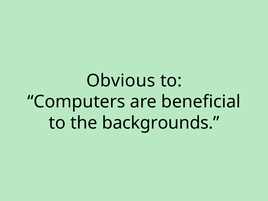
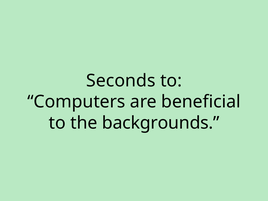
Obvious: Obvious -> Seconds
